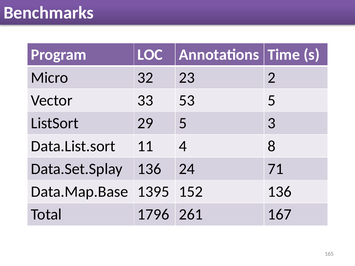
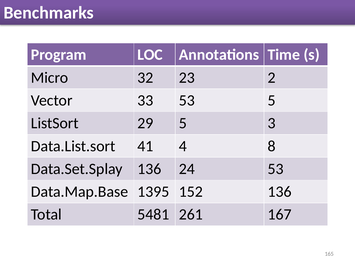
11: 11 -> 41
24 71: 71 -> 53
1796: 1796 -> 5481
